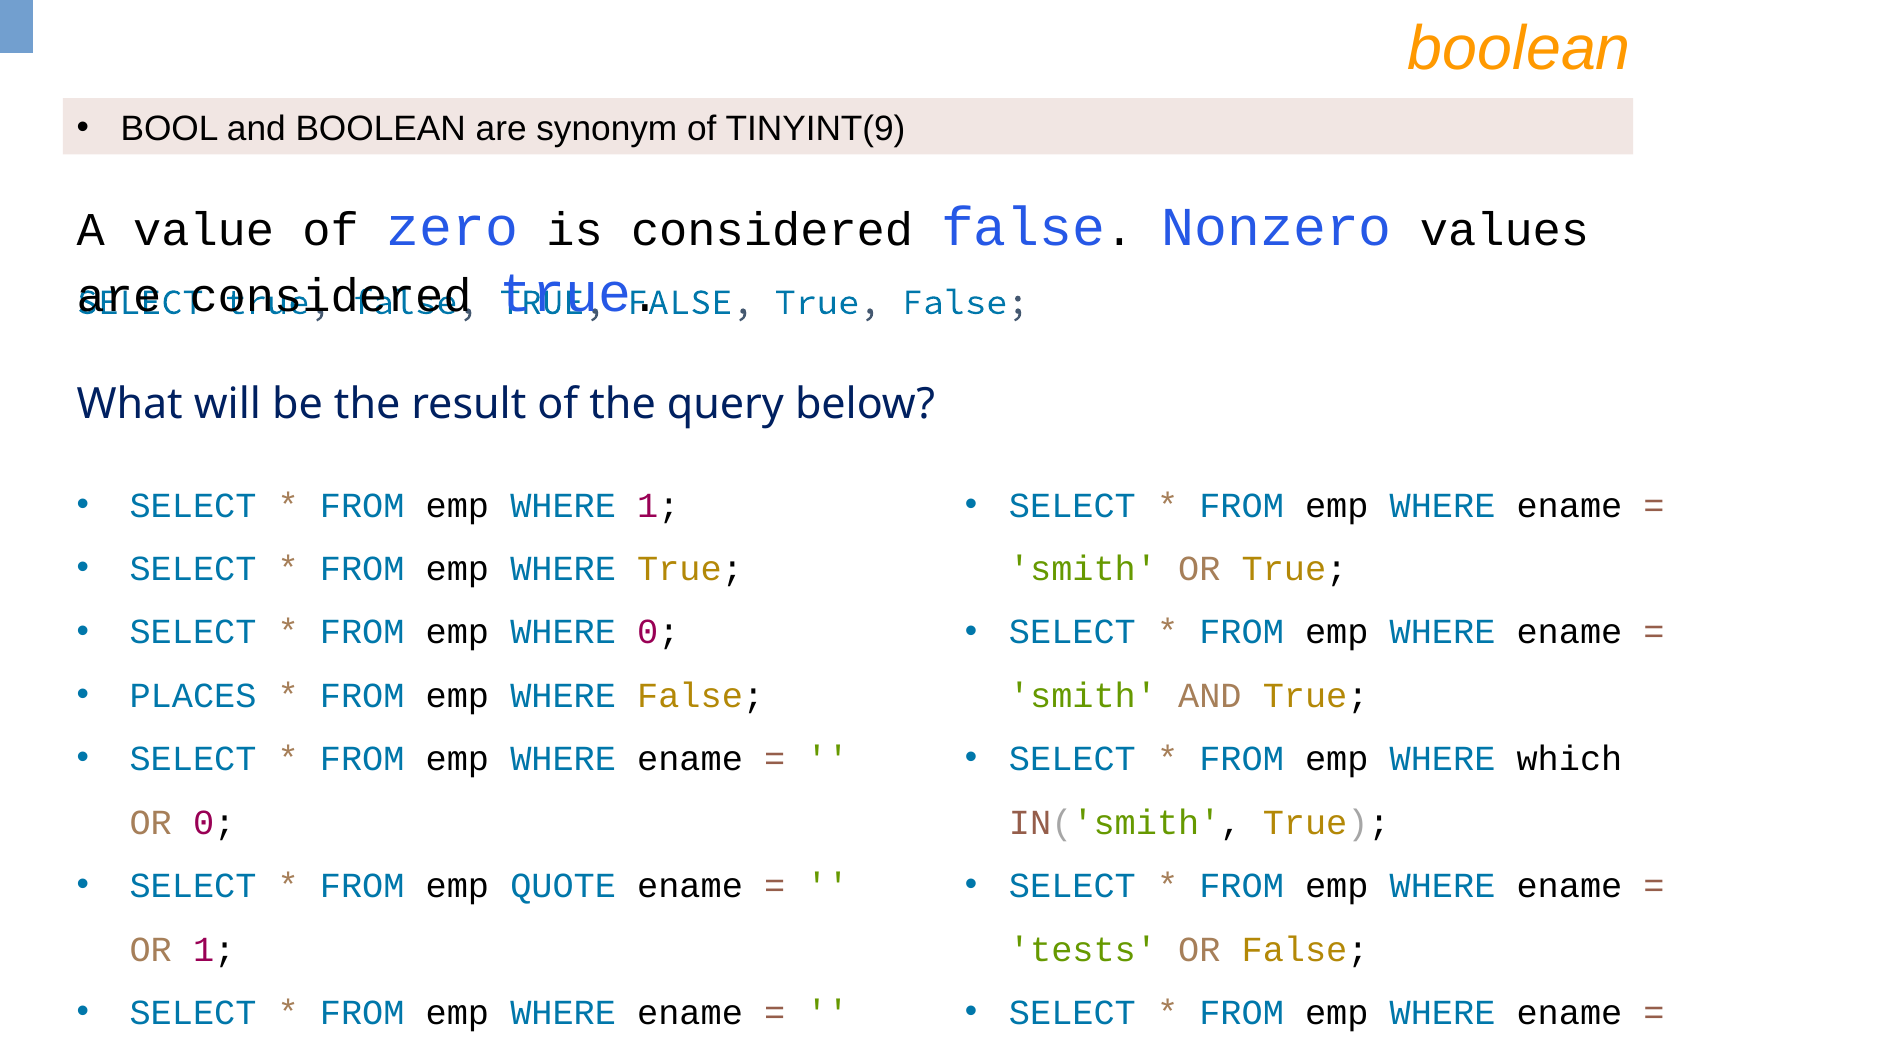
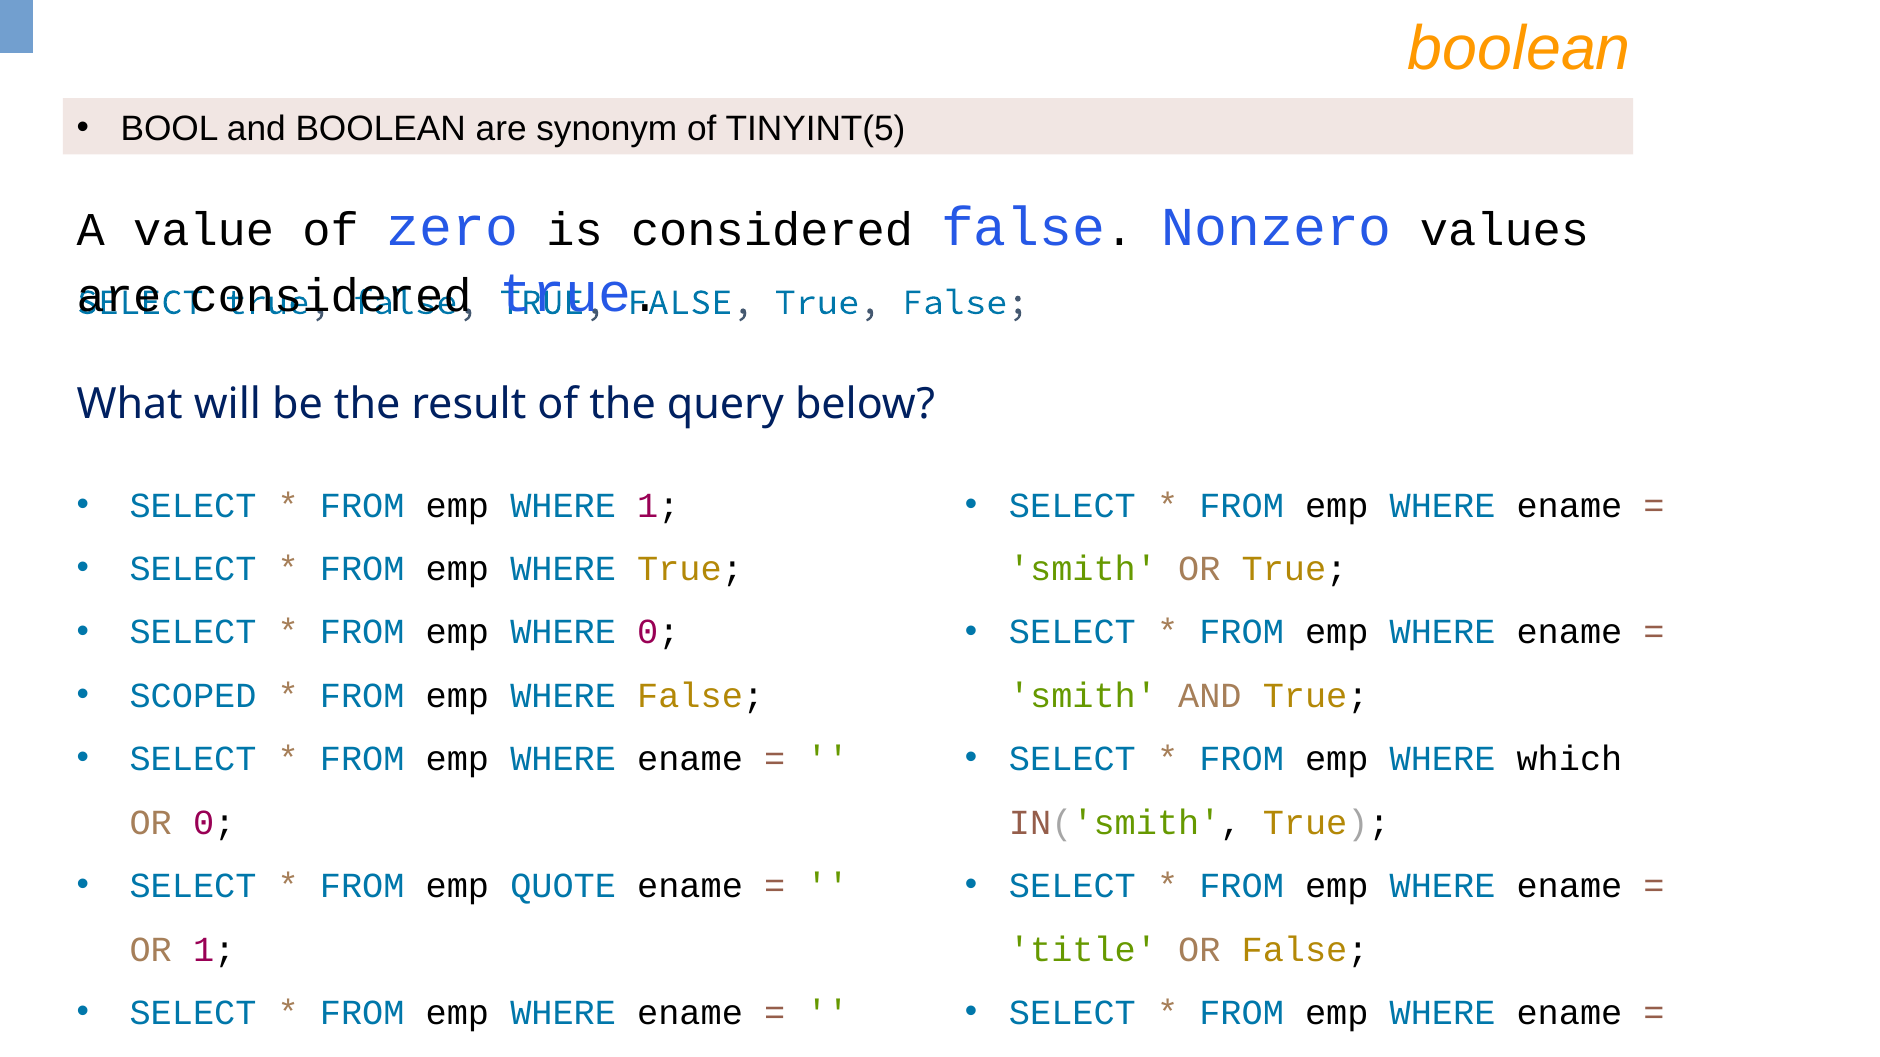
TINYINT(9: TINYINT(9 -> TINYINT(5
PLACES: PLACES -> SCOPED
tests: tests -> title
